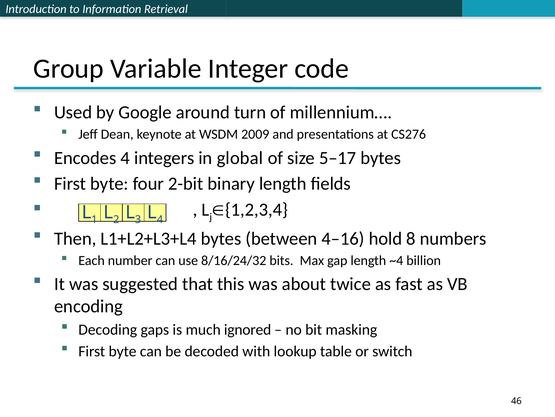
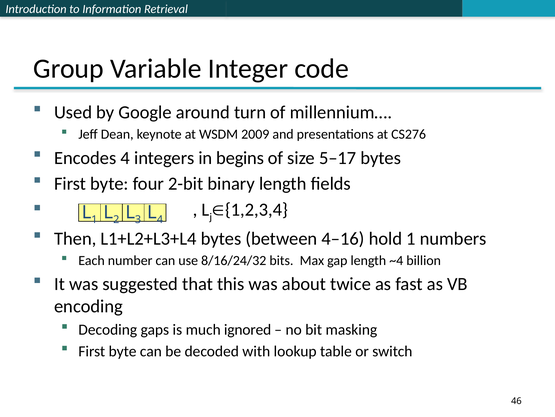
global: global -> begins
hold 8: 8 -> 1
